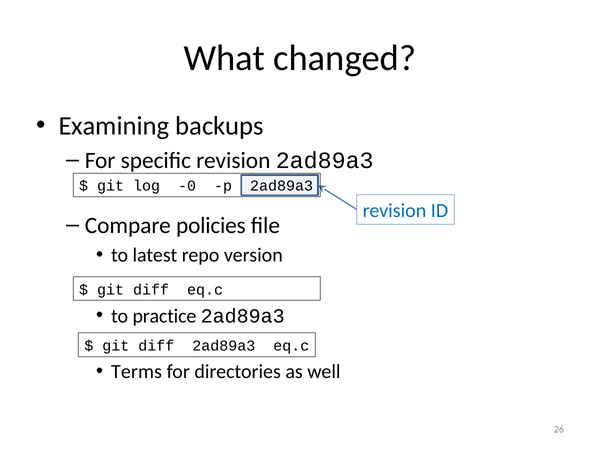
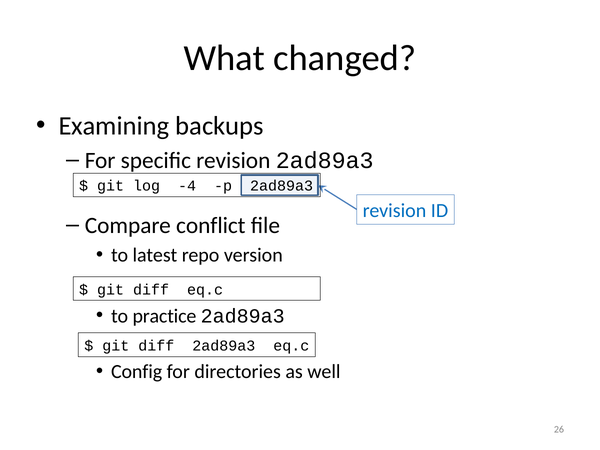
-0: -0 -> -4
policies: policies -> conflict
Terms: Terms -> Config
